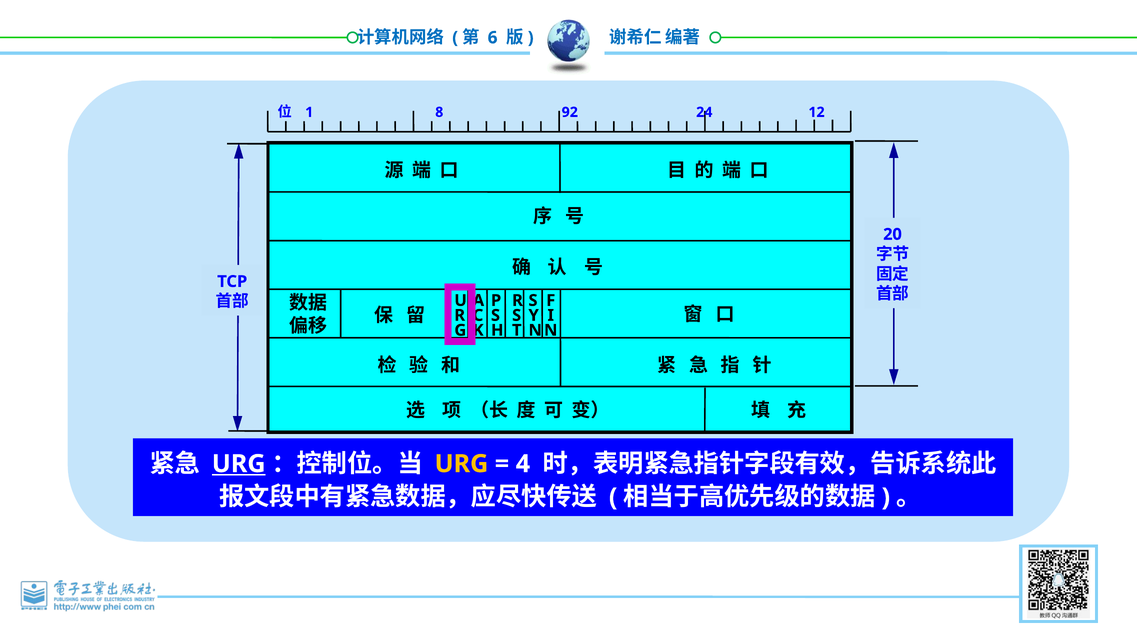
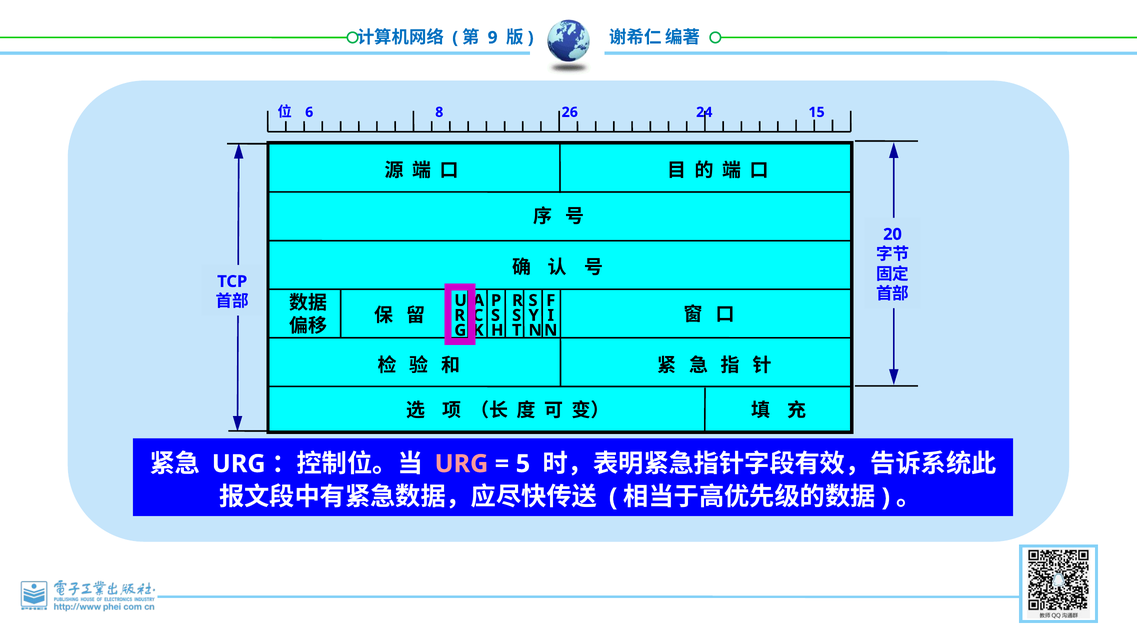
6: 6 -> 9
1: 1 -> 6
92: 92 -> 26
12: 12 -> 15
URG at (239, 464) underline: present -> none
URG at (461, 464) colour: yellow -> pink
4: 4 -> 5
